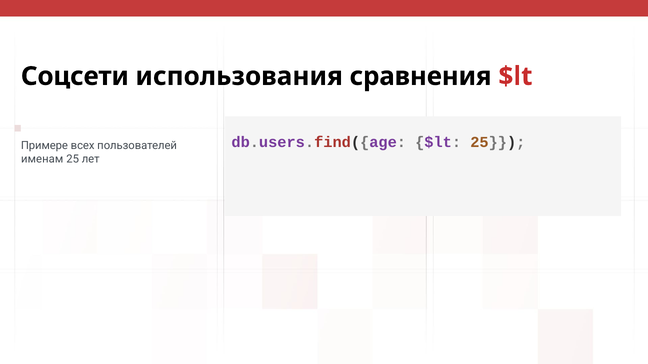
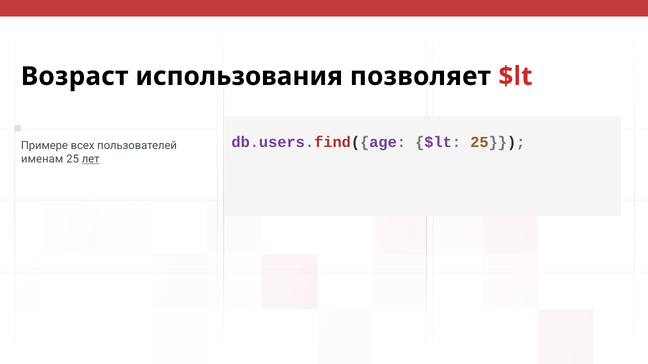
Соцсети: Соцсети -> Возраст
сравнения: сравнения -> позволяет
лет underline: none -> present
